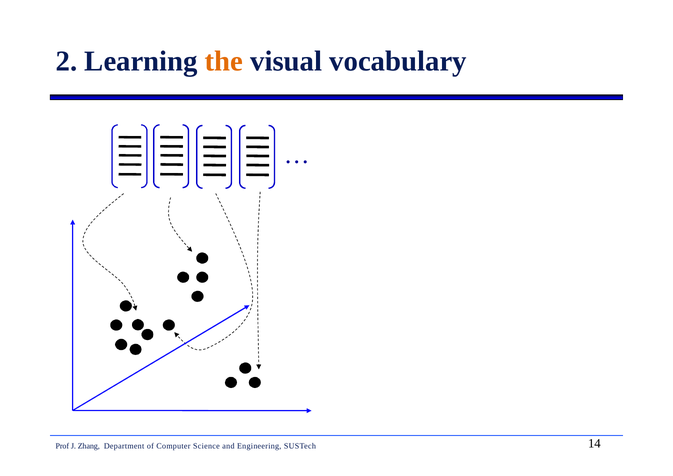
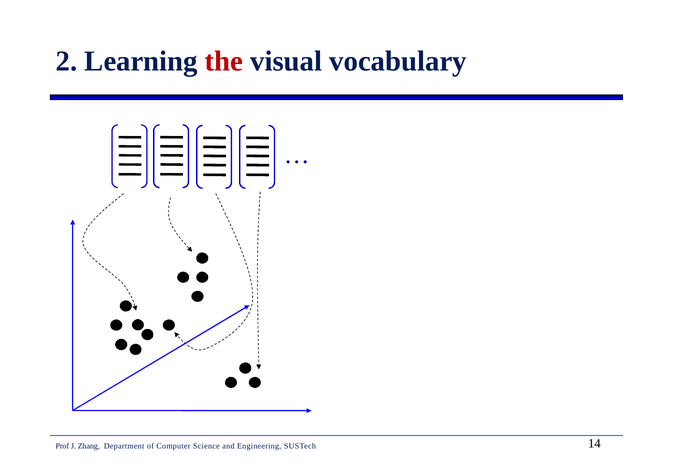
the colour: orange -> red
